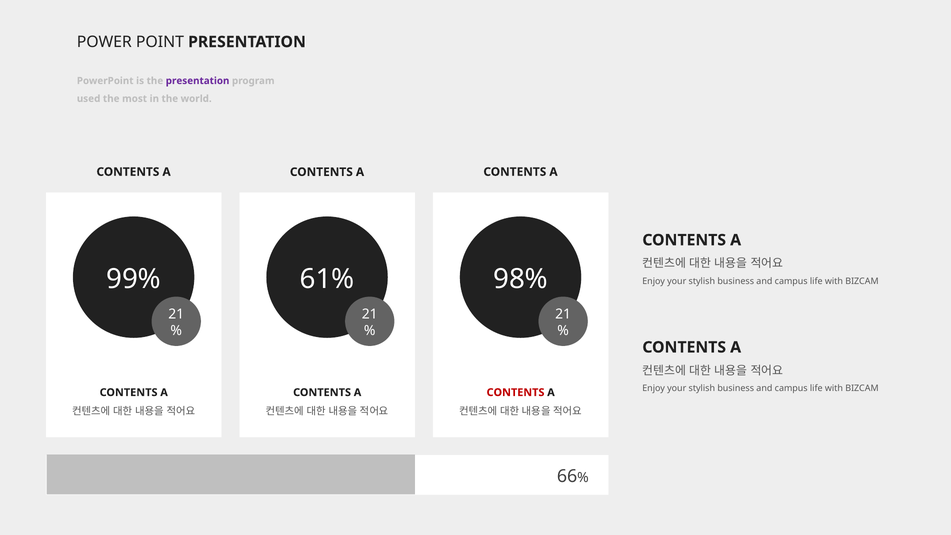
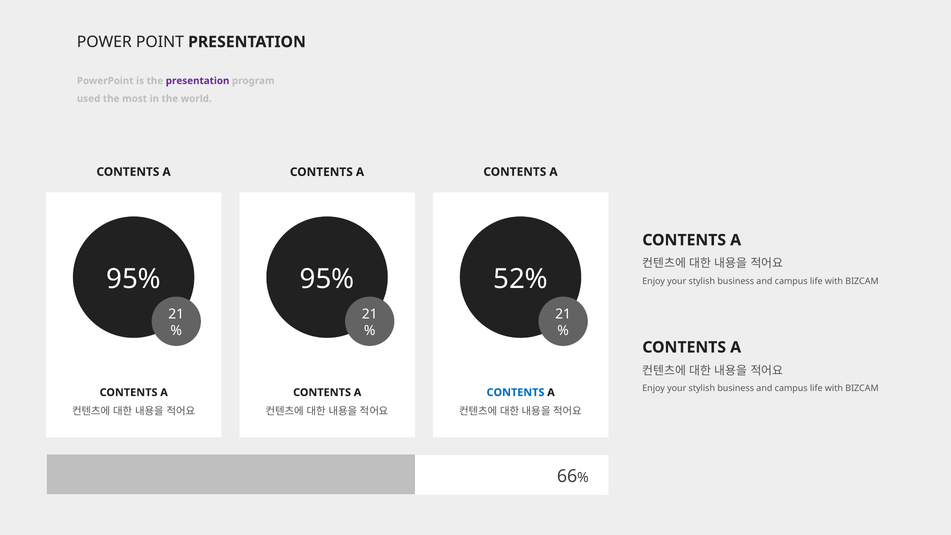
99% at (134, 279): 99% -> 95%
61% at (327, 279): 61% -> 95%
98%: 98% -> 52%
CONTENTS at (515, 392) colour: red -> blue
